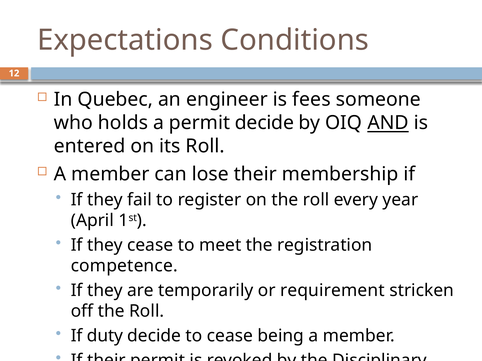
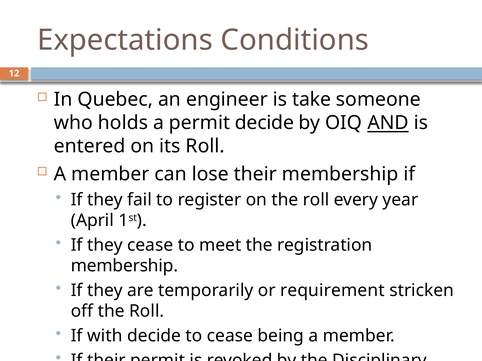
fees: fees -> take
competence at (124, 266): competence -> membership
duty: duty -> with
